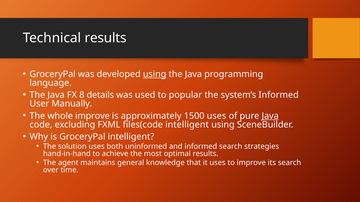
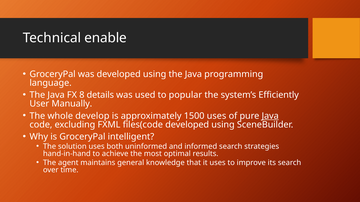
Technical results: results -> enable
using at (155, 74) underline: present -> none
system’s Informed: Informed -> Efficiently
whole improve: improve -> develop
files(code intelligent: intelligent -> developed
